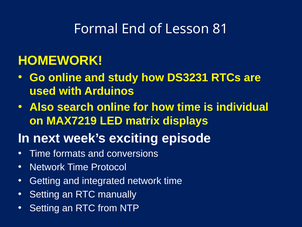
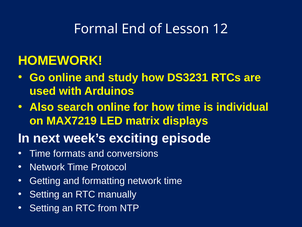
81: 81 -> 12
integrated: integrated -> formatting
